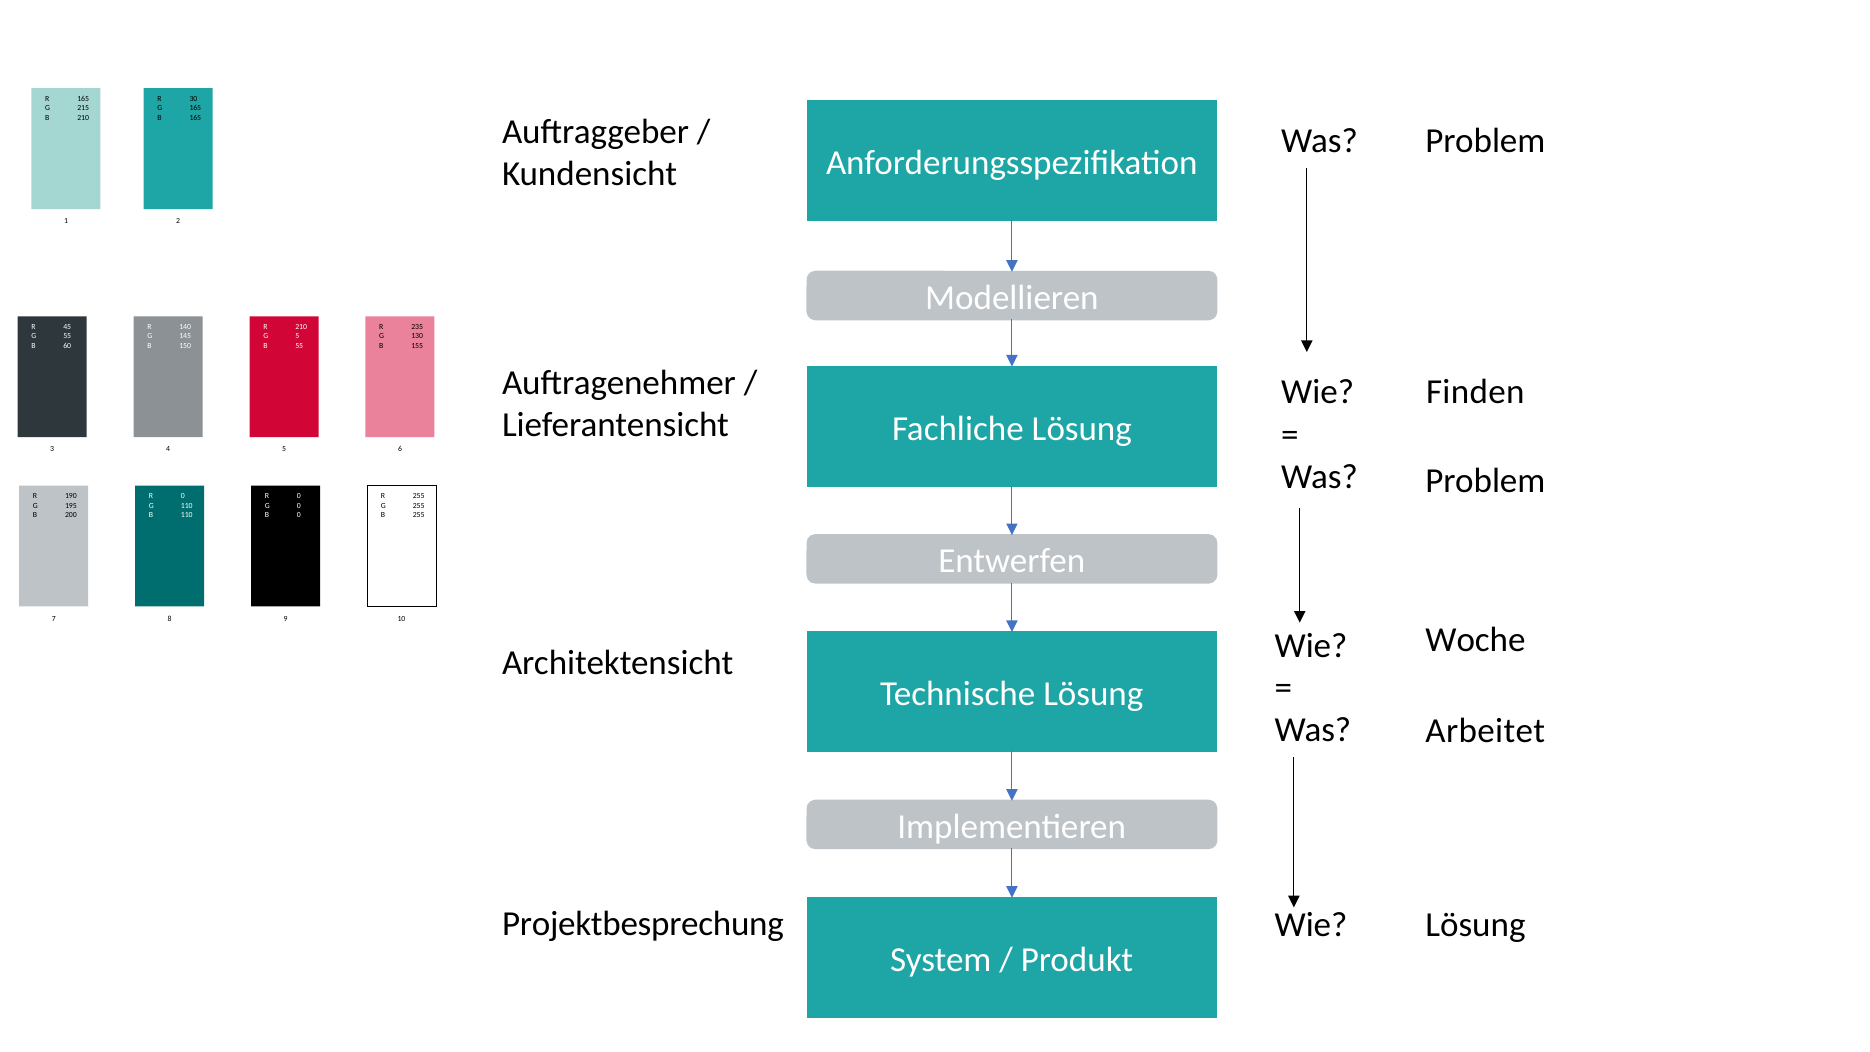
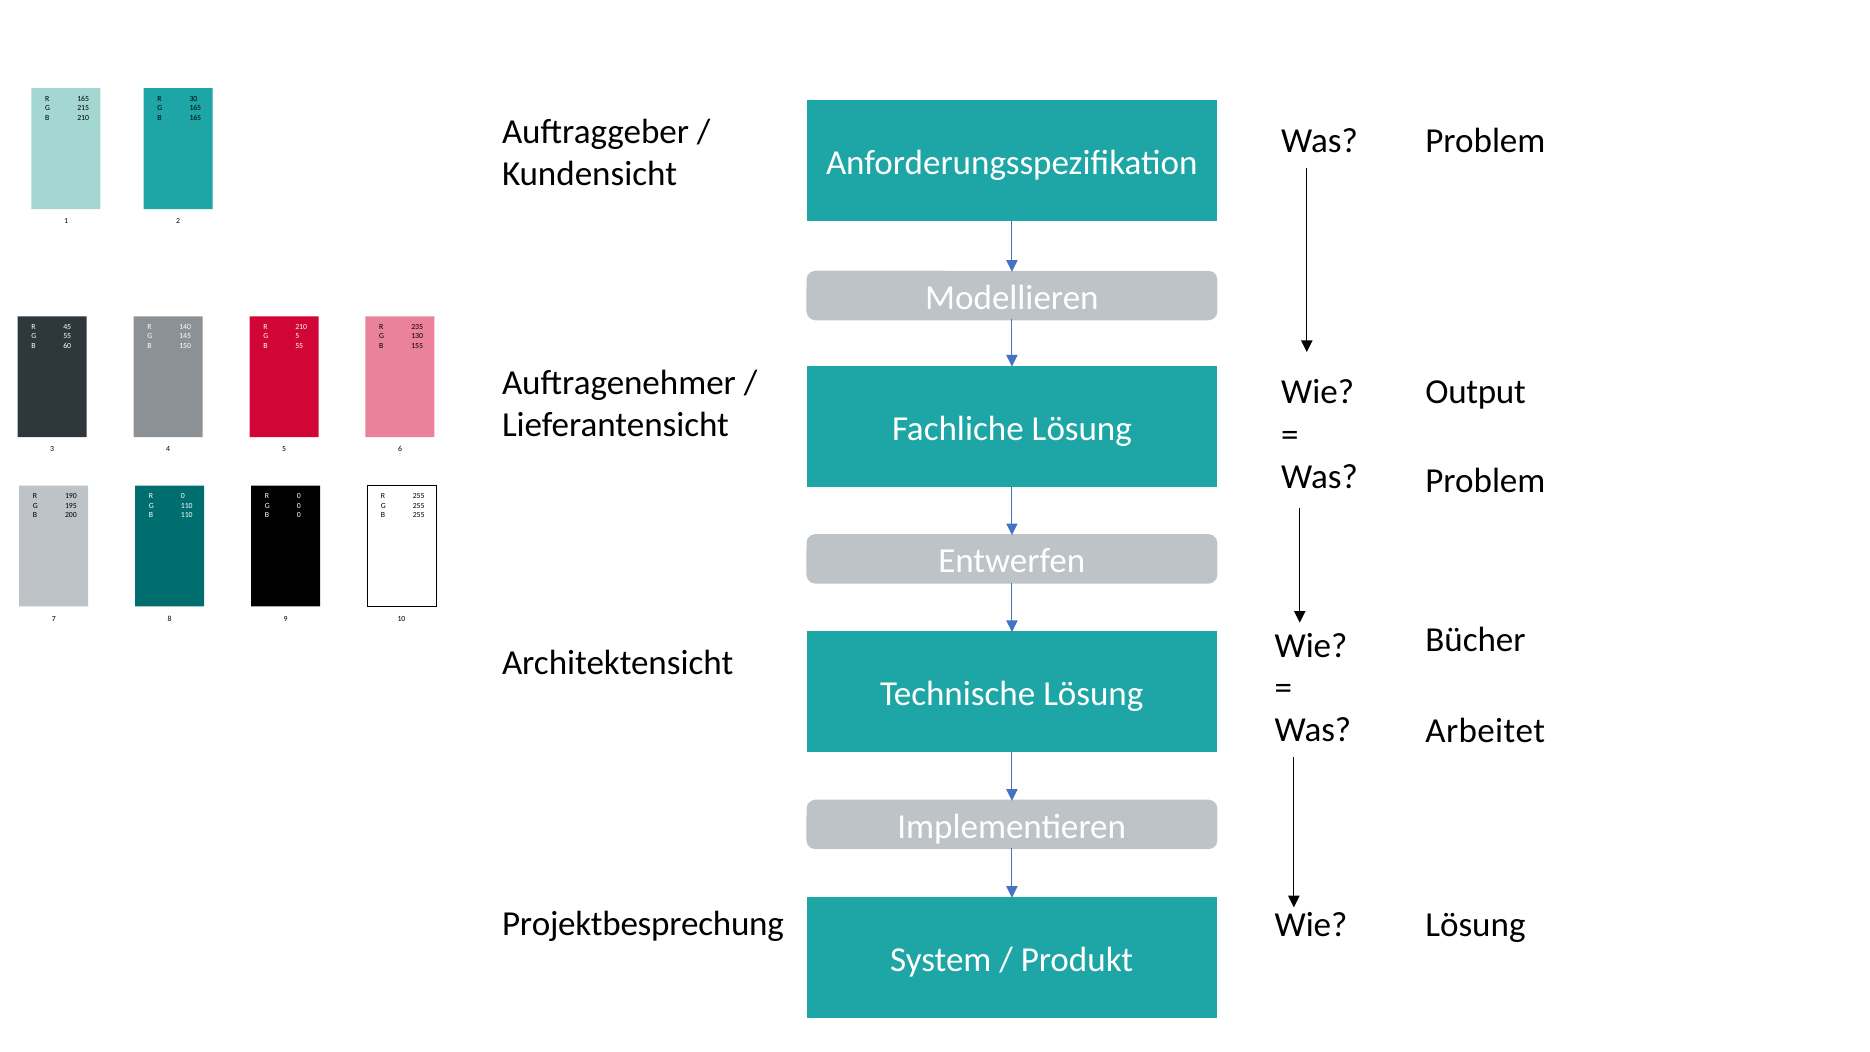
Finden: Finden -> Output
Woche: Woche -> Bücher
